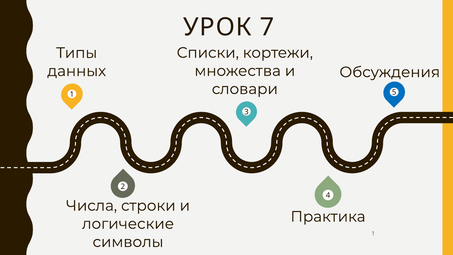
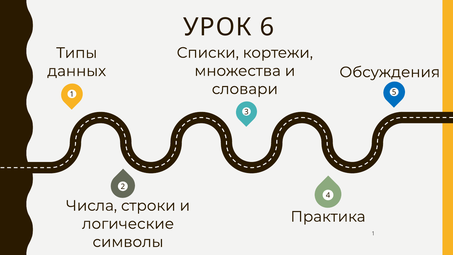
7: 7 -> 6
